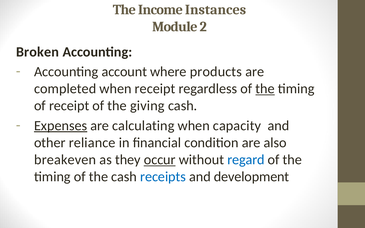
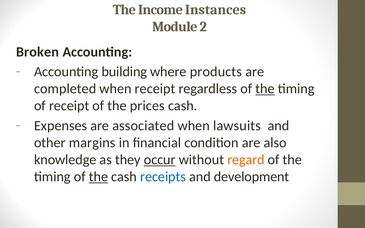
account: account -> building
giving: giving -> prices
Expenses underline: present -> none
calculating: calculating -> associated
capacity: capacity -> lawsuits
reliance: reliance -> margins
breakeven: breakeven -> knowledge
regard colour: blue -> orange
the at (98, 177) underline: none -> present
